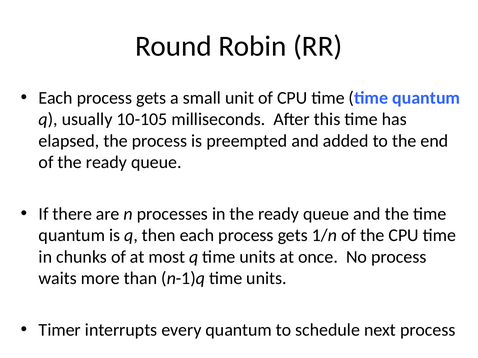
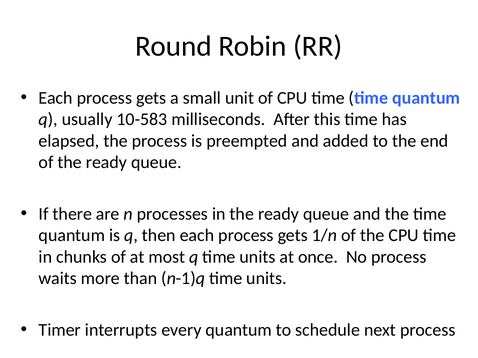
10-105: 10-105 -> 10-583
